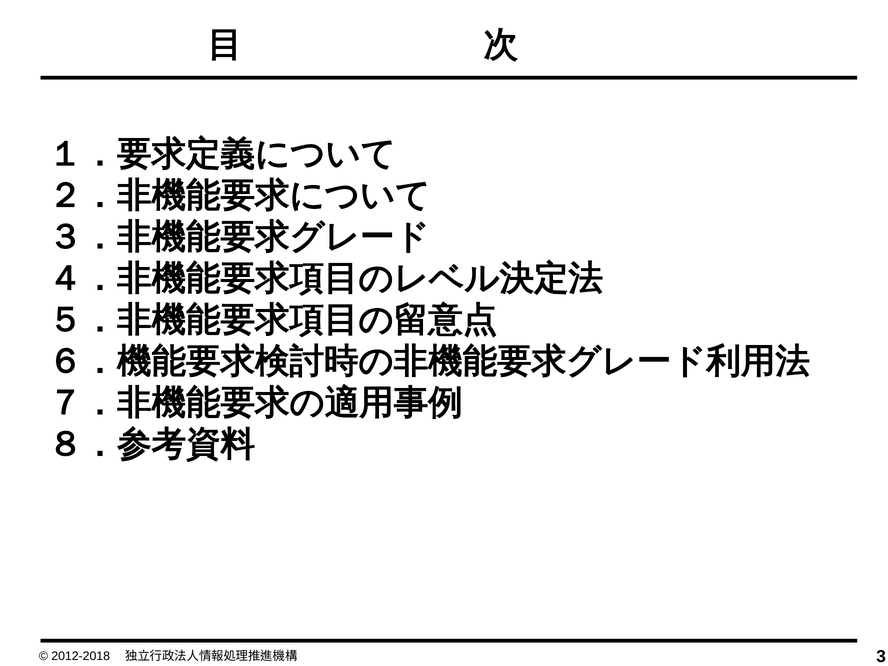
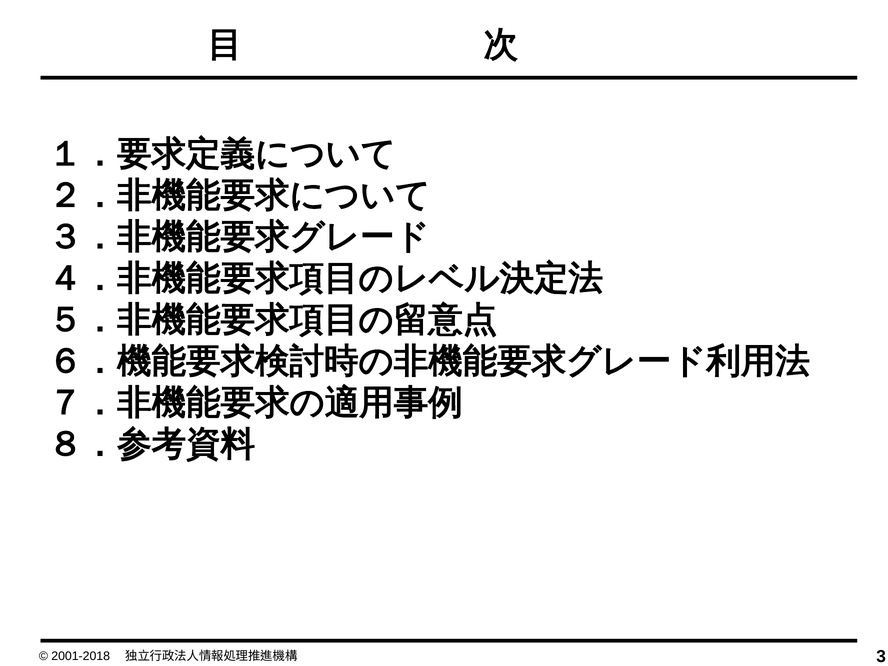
2012-2018: 2012-2018 -> 2001-2018
